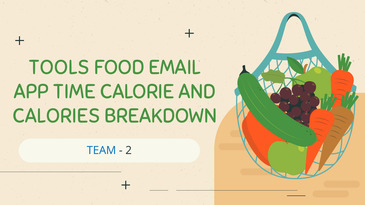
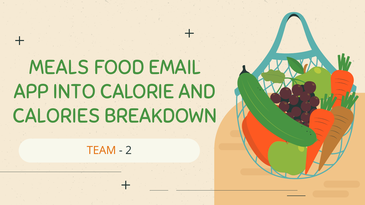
TOOLS: TOOLS -> MEALS
TIME: TIME -> INTO
TEAM colour: blue -> orange
